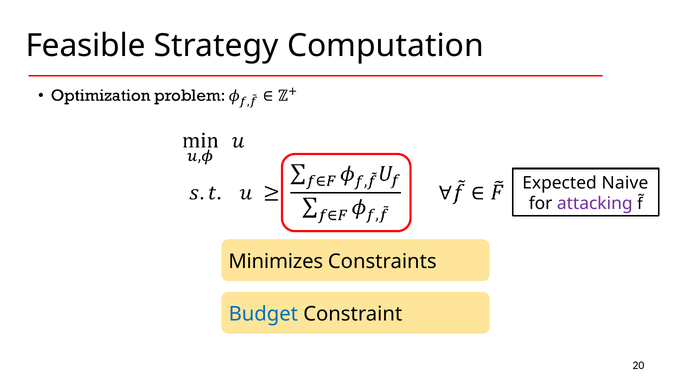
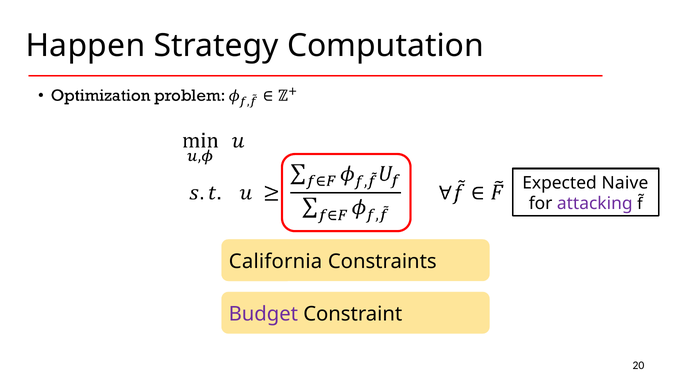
Feasible: Feasible -> Happen
Minimizes: Minimizes -> California
Budget colour: blue -> purple
